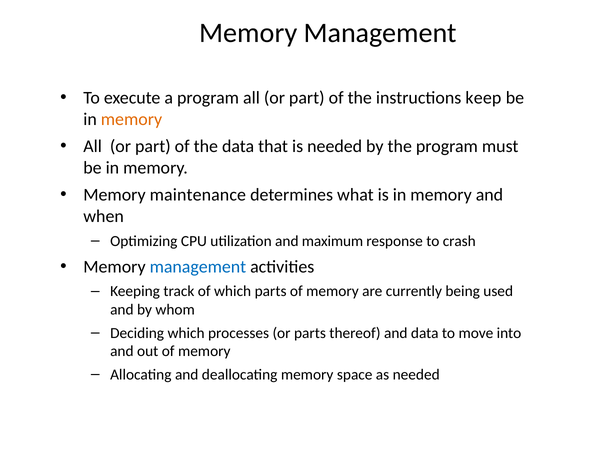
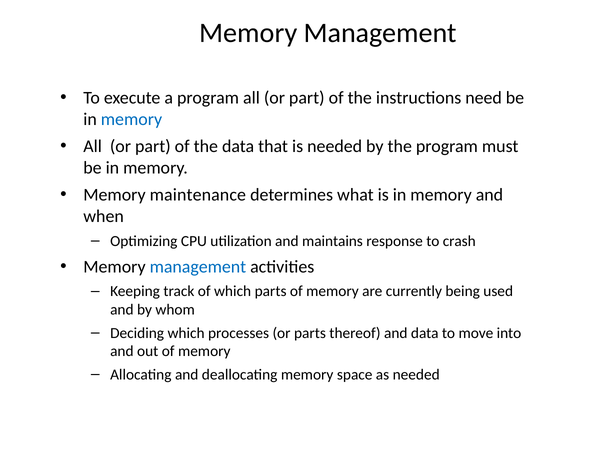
keep: keep -> need
memory at (131, 119) colour: orange -> blue
maximum: maximum -> maintains
